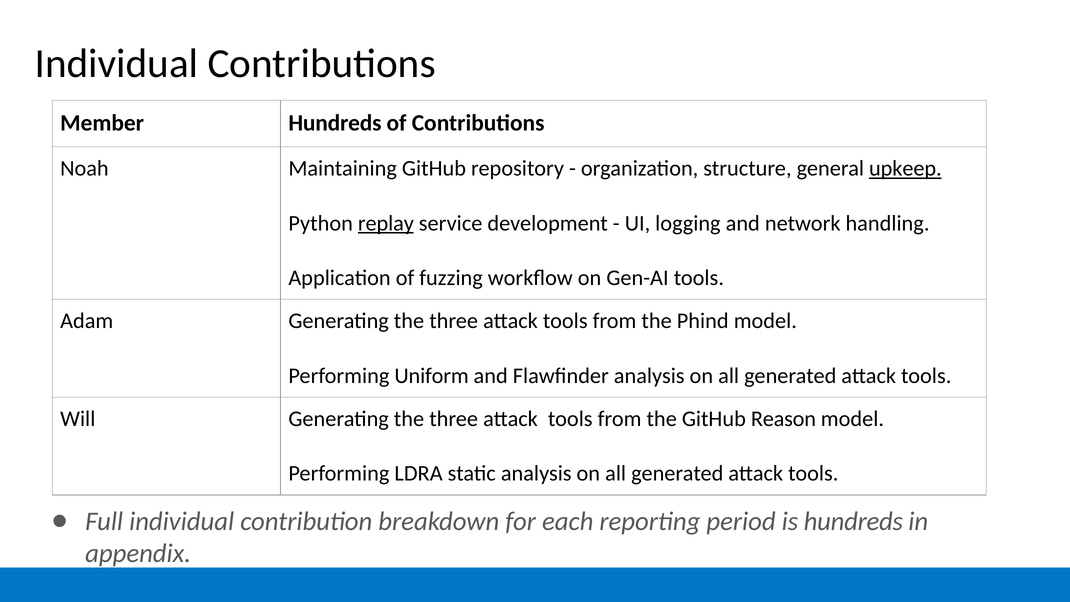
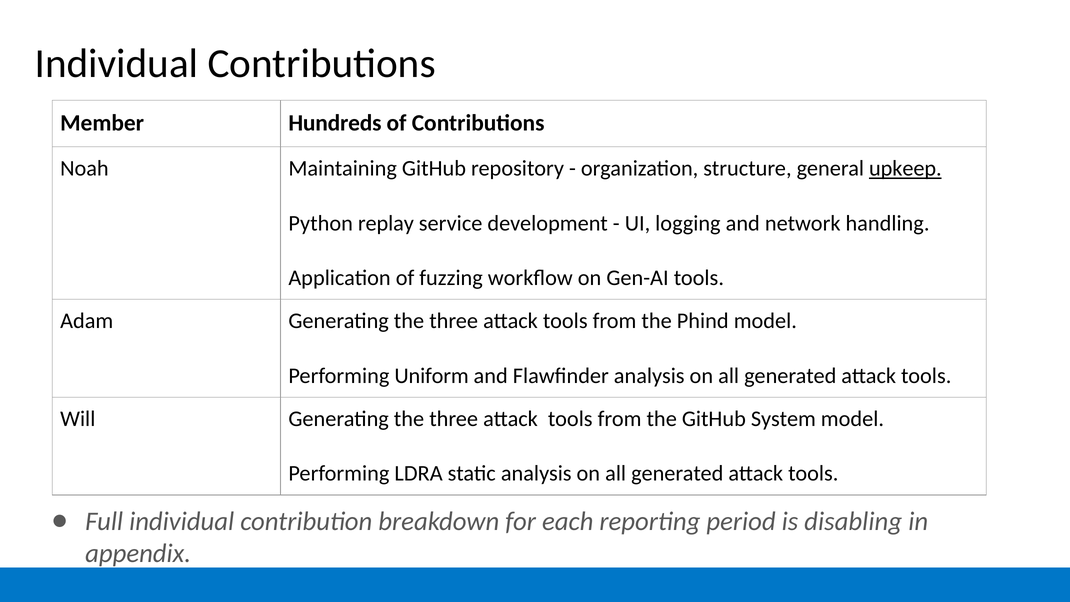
replay underline: present -> none
Reason: Reason -> System
is hundreds: hundreds -> disabling
